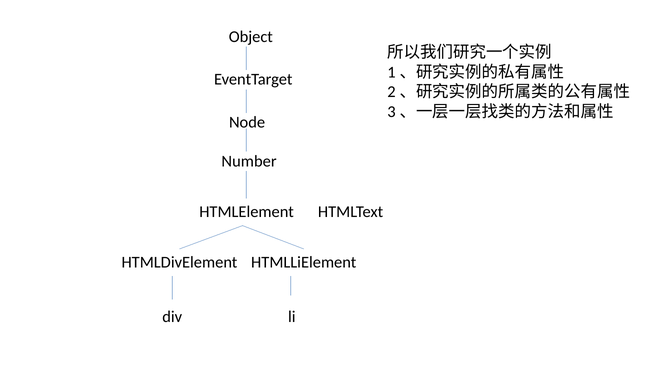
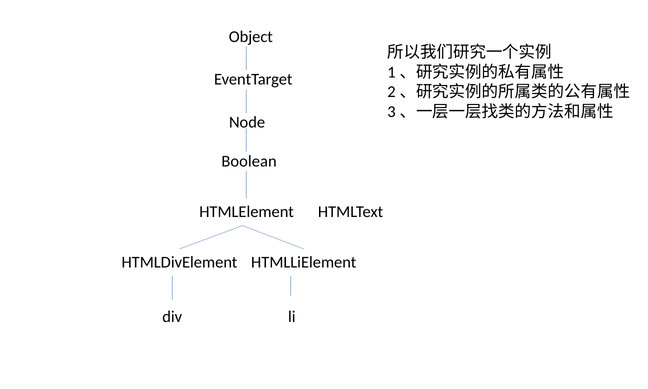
Number: Number -> Boolean
